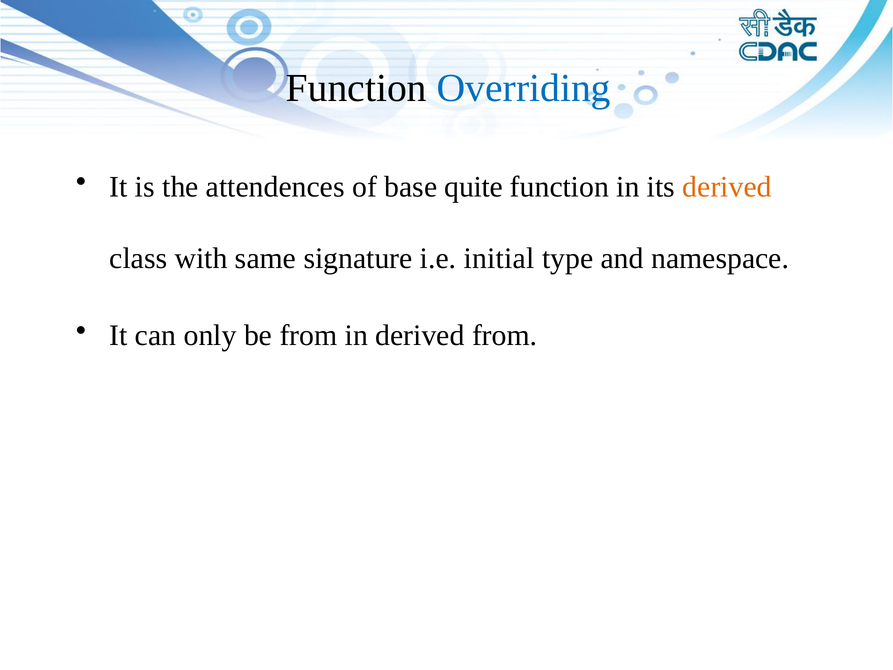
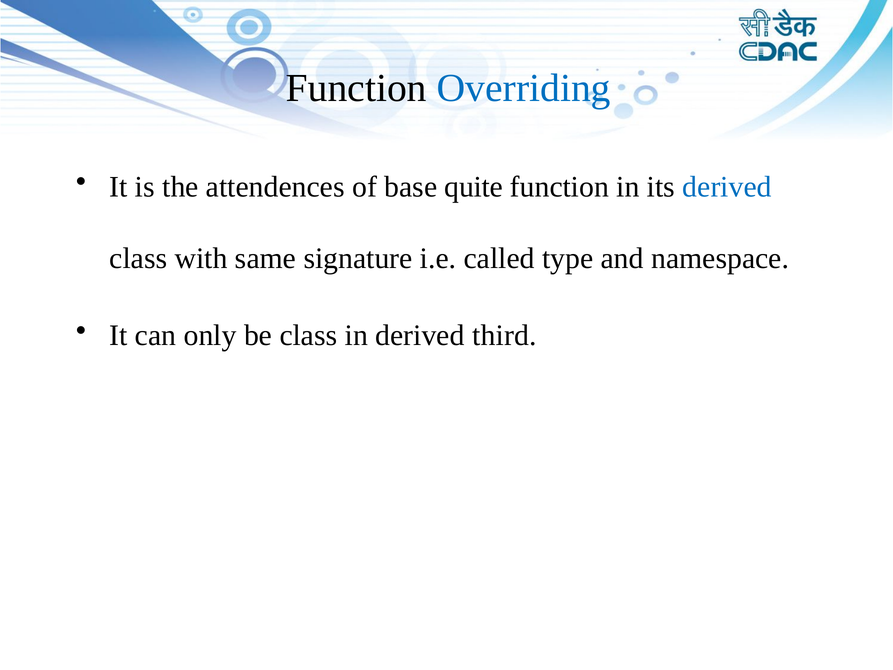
derived at (727, 187) colour: orange -> blue
initial: initial -> called
be from: from -> class
derived from: from -> third
